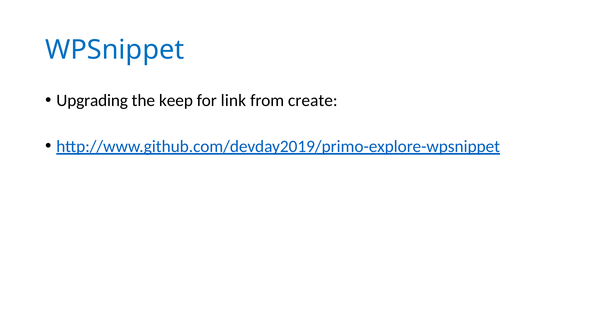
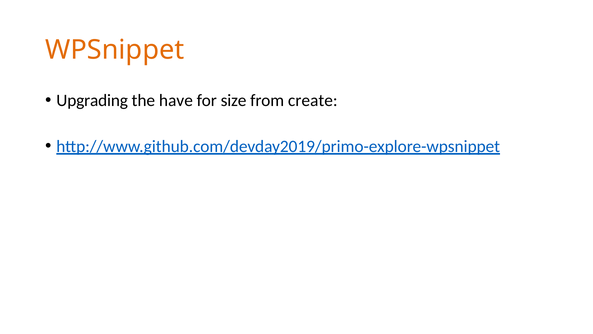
WPSnippet colour: blue -> orange
keep: keep -> have
link: link -> size
